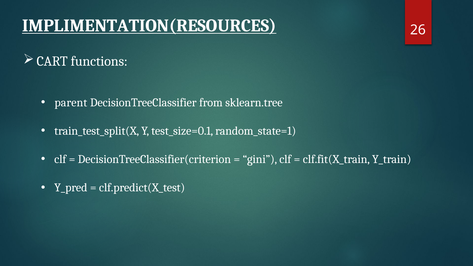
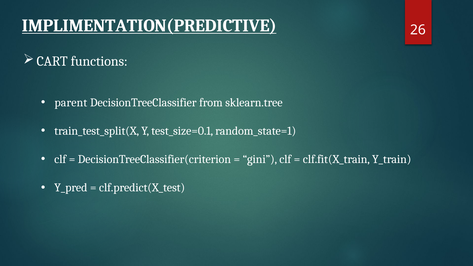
IMPLIMENTATION(RESOURCES: IMPLIMENTATION(RESOURCES -> IMPLIMENTATION(PREDICTIVE
